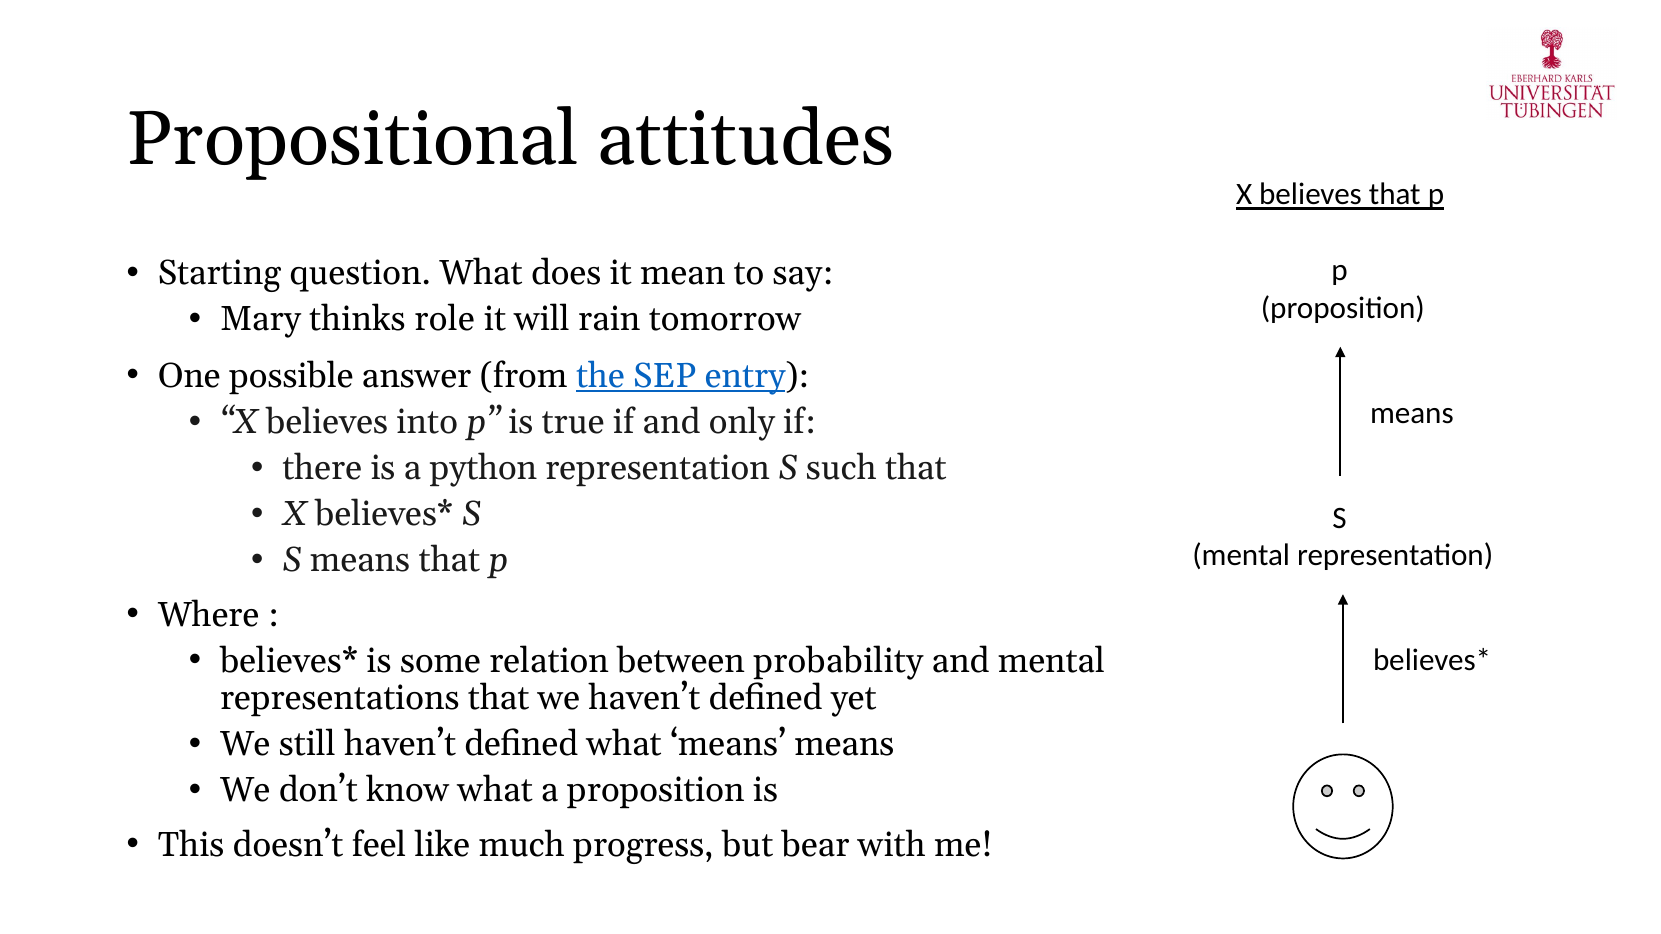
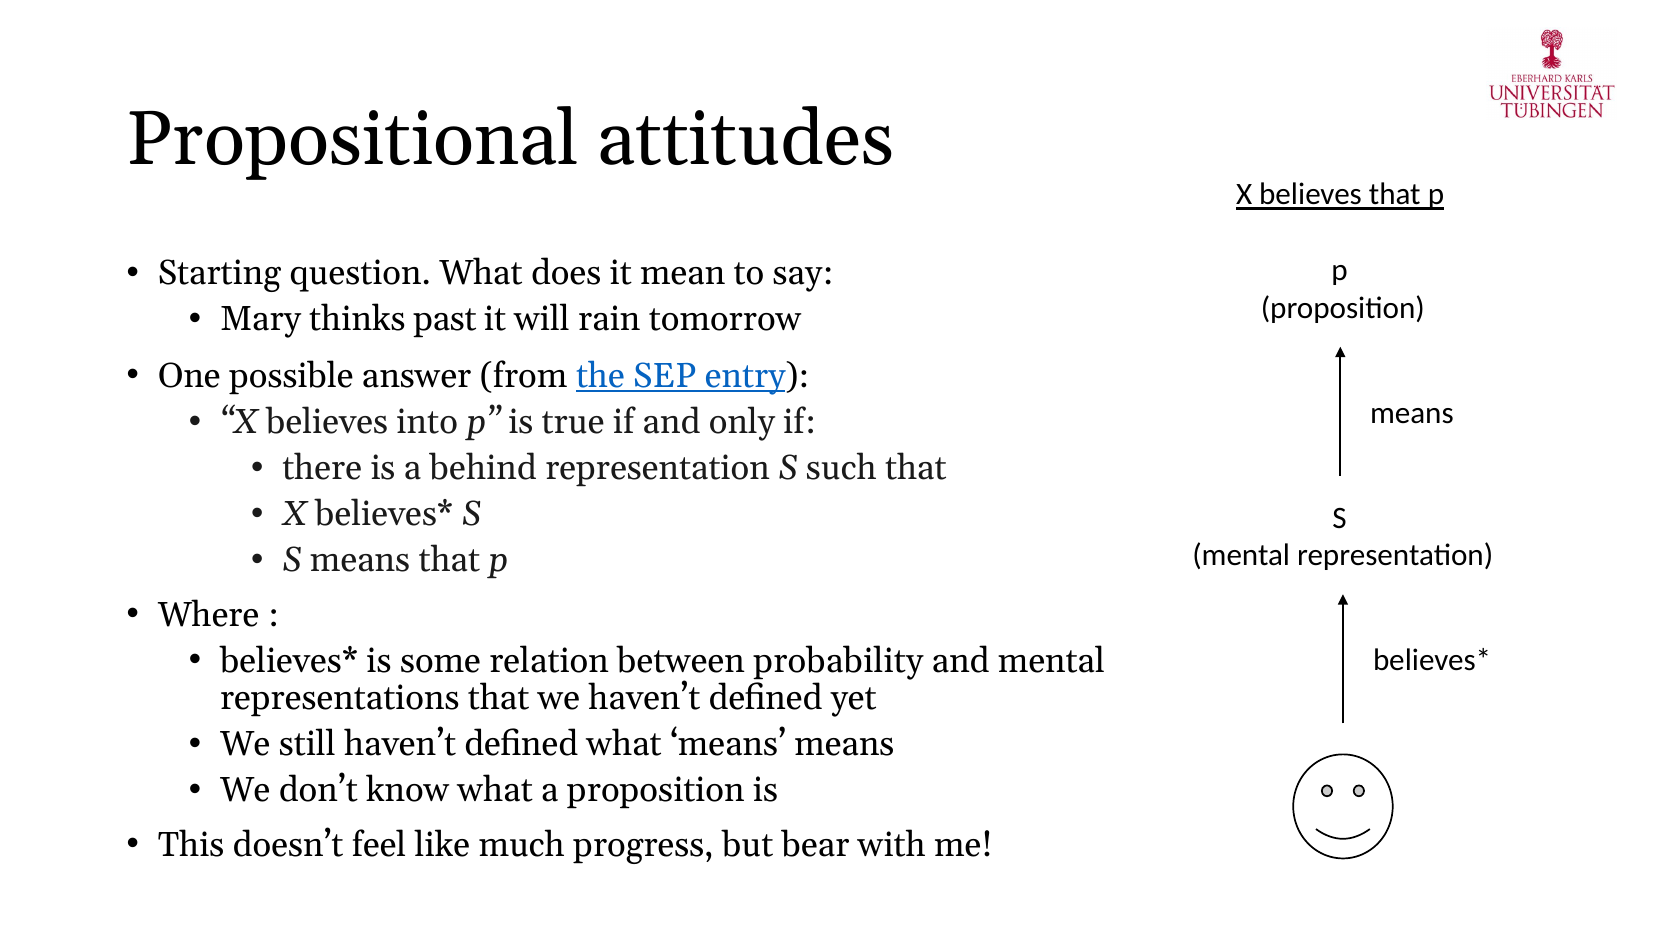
role: role -> past
python: python -> behind
